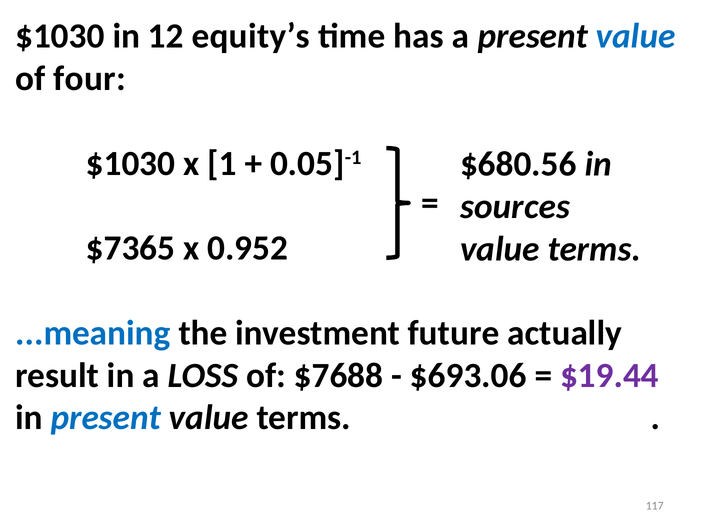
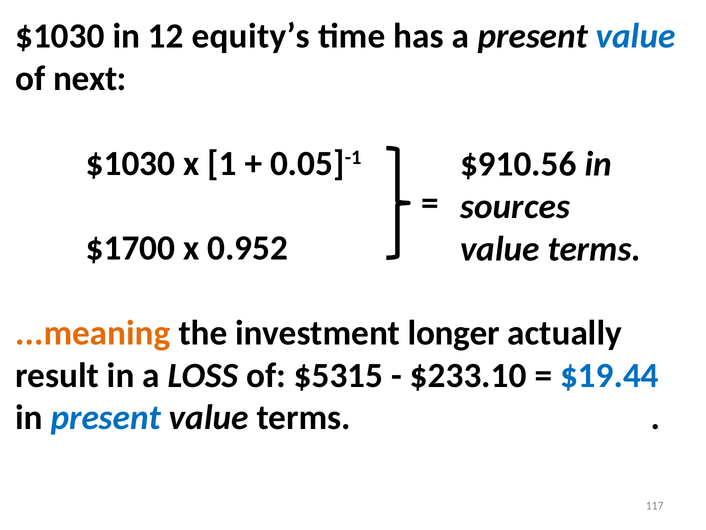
four: four -> next
$680.56: $680.56 -> $910.56
$7365: $7365 -> $1700
...meaning colour: blue -> orange
future: future -> longer
$7688: $7688 -> $5315
$693.06: $693.06 -> $233.10
$19.44 colour: purple -> blue
